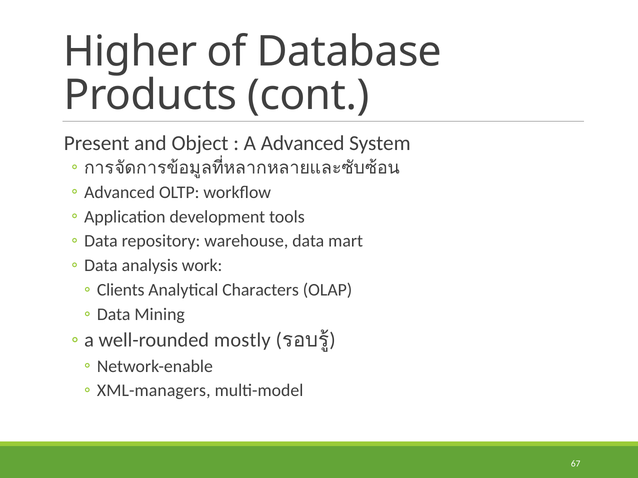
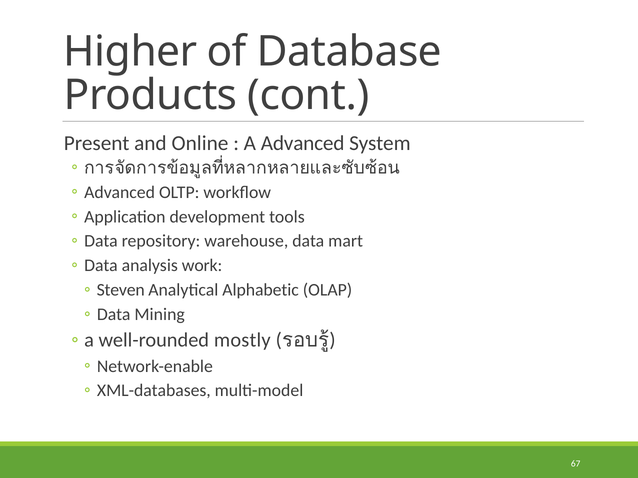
Object: Object -> Online
Clients: Clients -> Steven
Characters: Characters -> Alphabetic
XML-managers: XML-managers -> XML-databases
